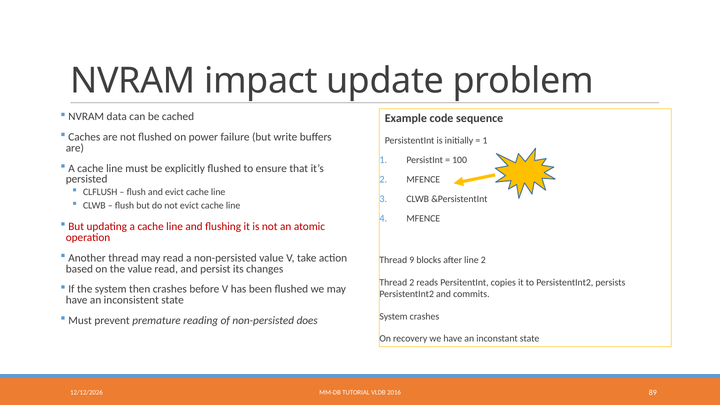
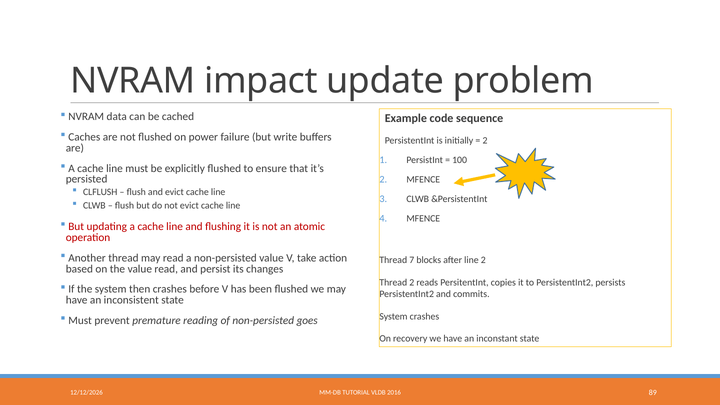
1 at (485, 140): 1 -> 2
9: 9 -> 7
does: does -> goes
